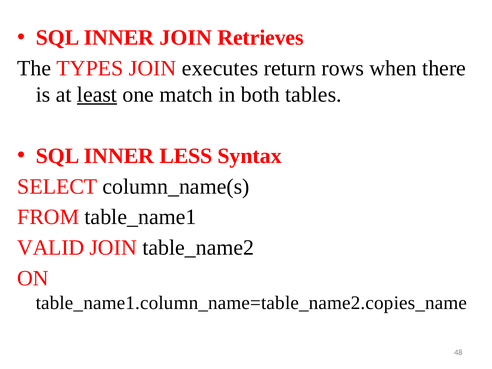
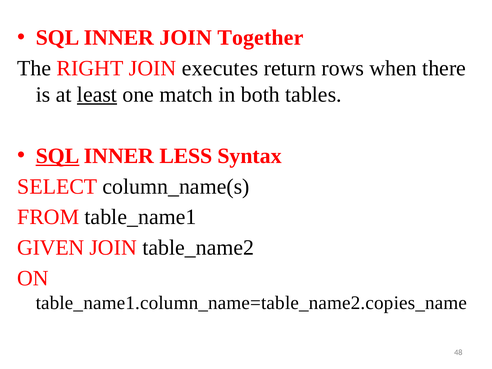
Retrieves: Retrieves -> Together
TYPES: TYPES -> RIGHT
SQL at (58, 156) underline: none -> present
VALID: VALID -> GIVEN
